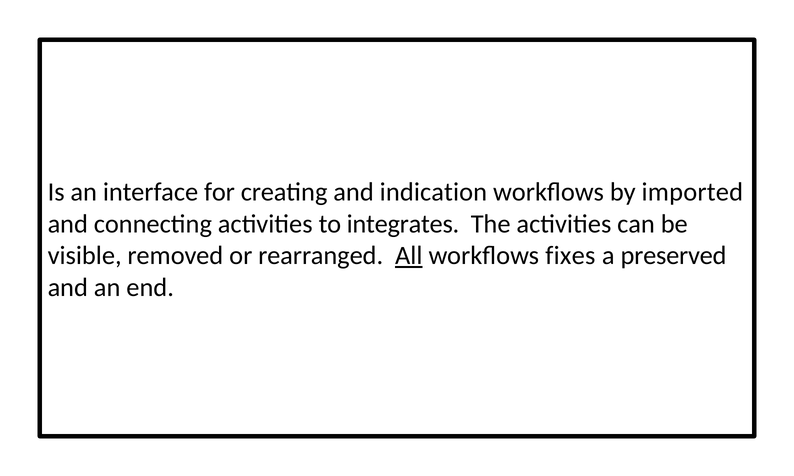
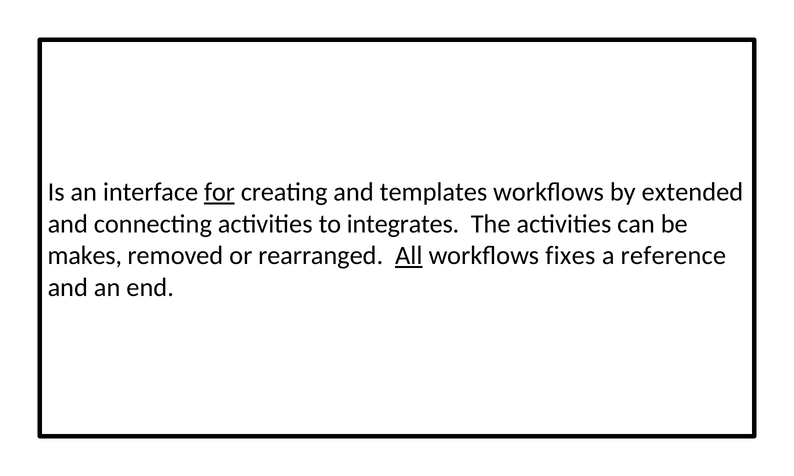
for underline: none -> present
indication: indication -> templates
imported: imported -> extended
visible: visible -> makes
preserved: preserved -> reference
